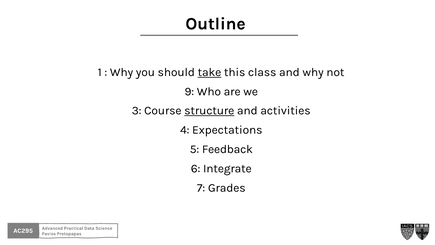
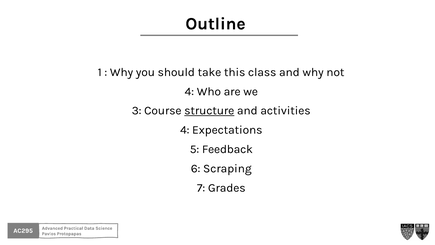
take underline: present -> none
9 at (189, 91): 9 -> 4
Integrate: Integrate -> Scraping
